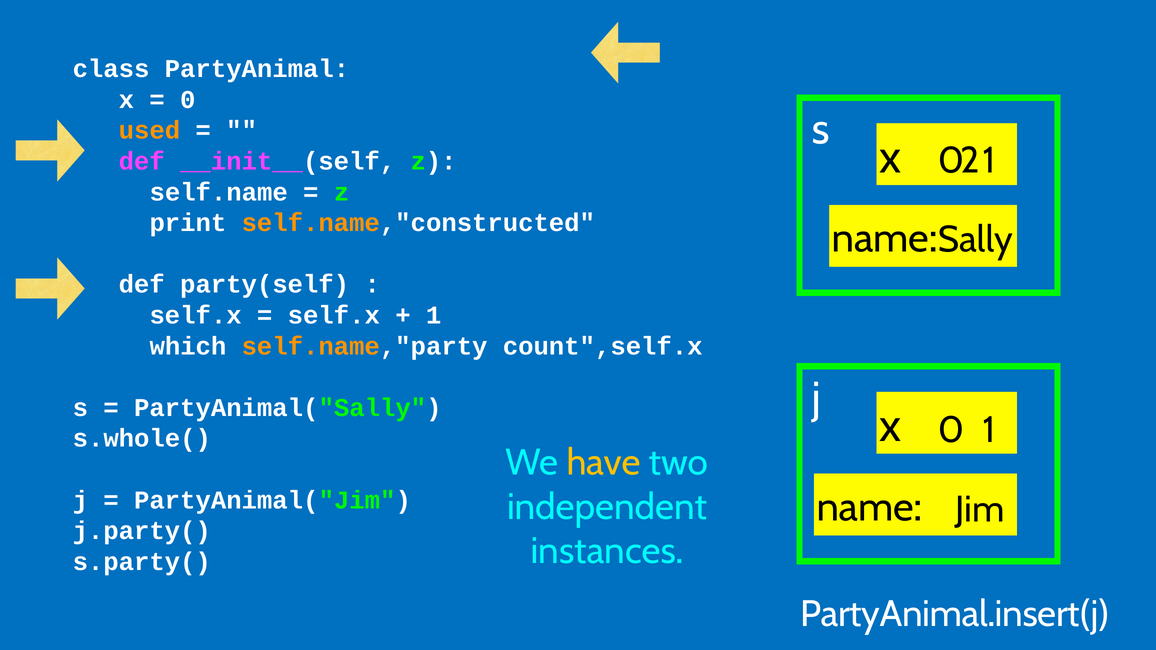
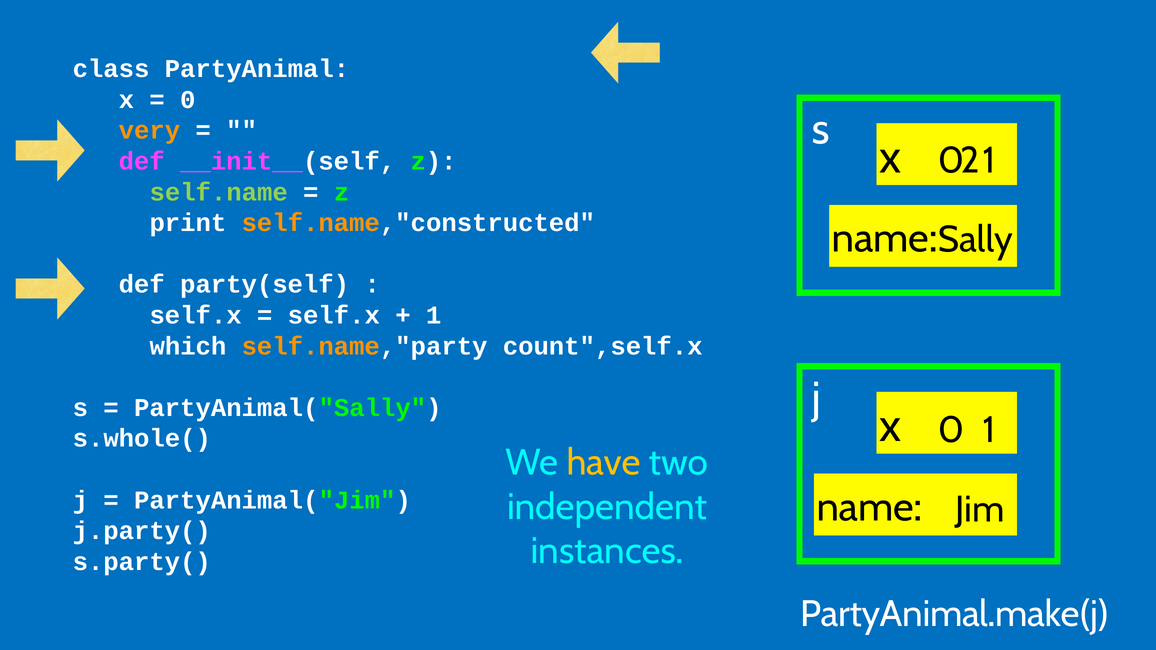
used: used -> very
self.name colour: white -> light green
PartyAnimal.insert(j: PartyAnimal.insert(j -> PartyAnimal.make(j
